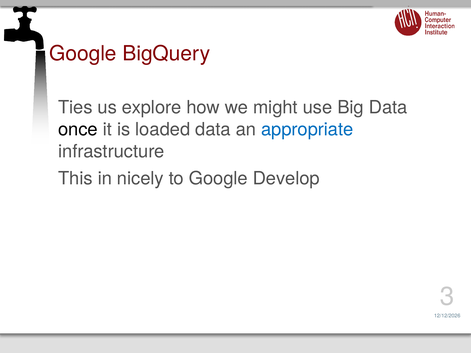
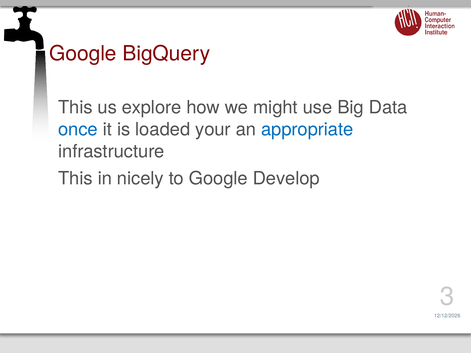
Ties at (75, 107): Ties -> This
once colour: black -> blue
loaded data: data -> your
